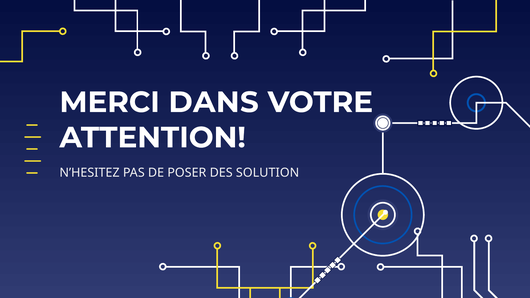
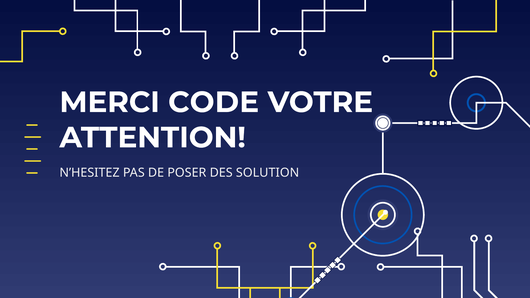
DANS: DANS -> CODE
